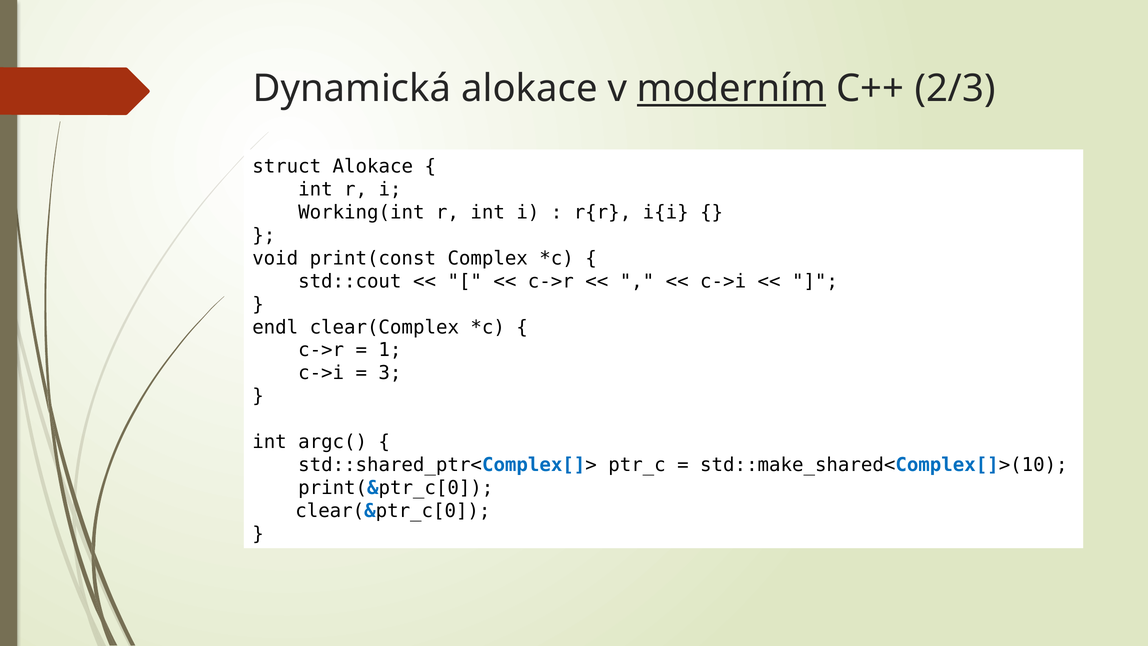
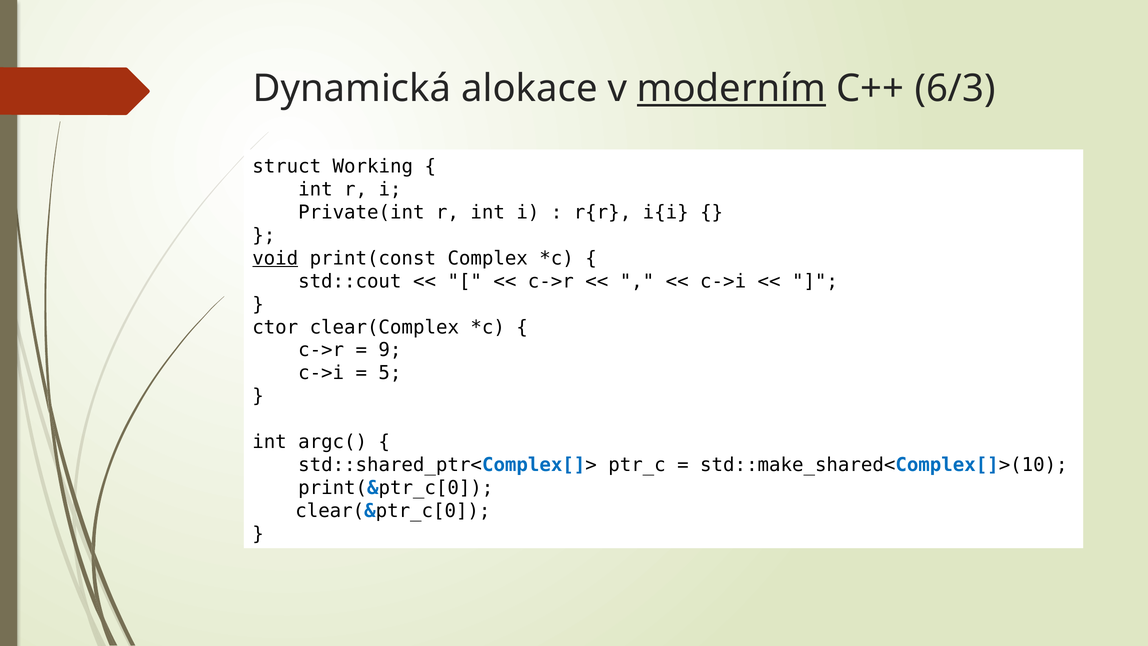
2/3: 2/3 -> 6/3
struct Alokace: Alokace -> Working
Working(int: Working(int -> Private(int
void underline: none -> present
endl: endl -> ctor
1: 1 -> 9
3: 3 -> 5
